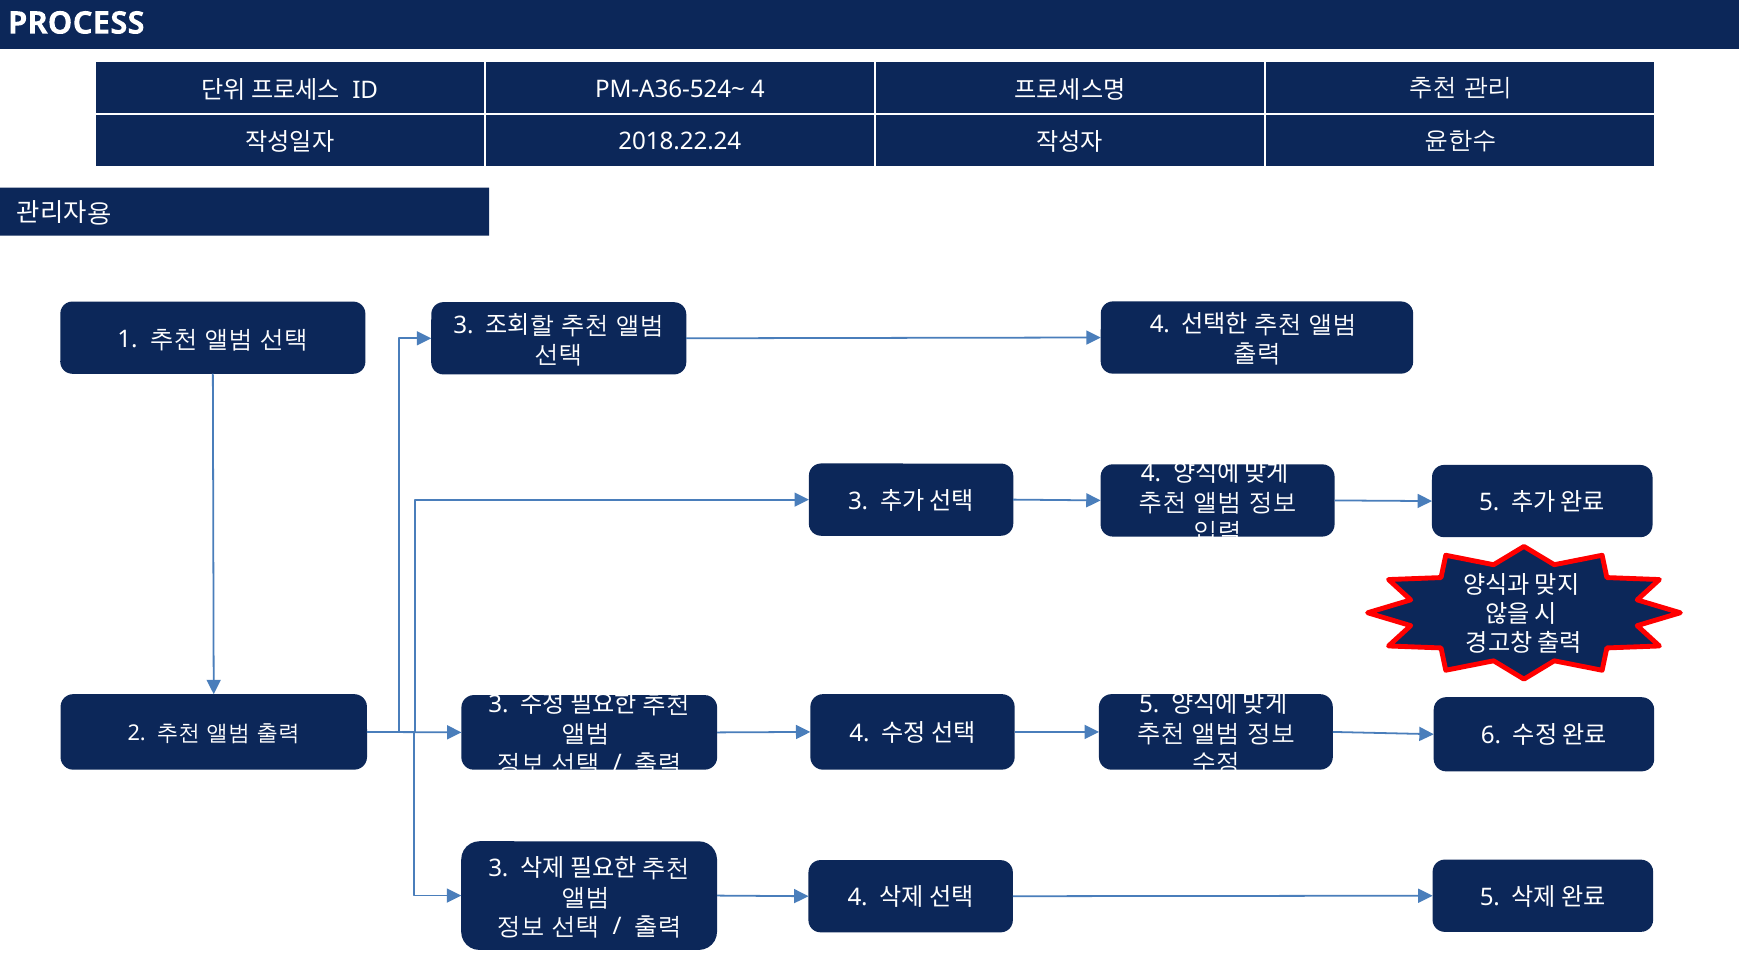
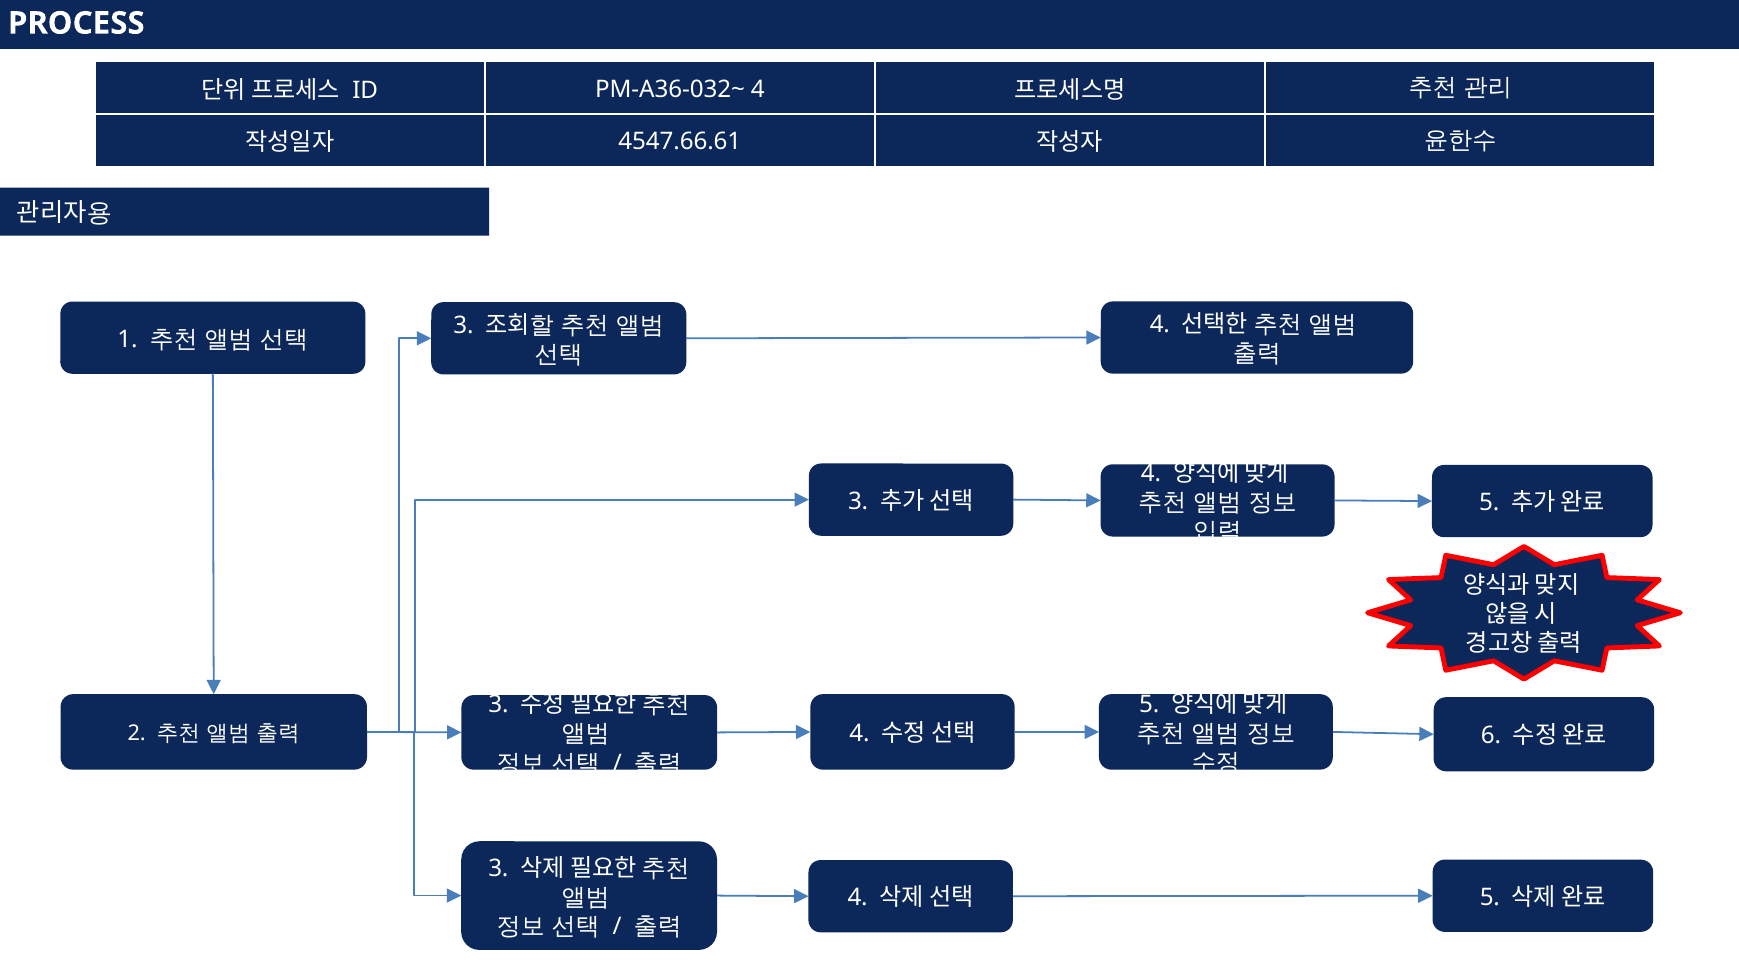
PM-A36-524~: PM-A36-524~ -> PM-A36-032~
2018.22.24: 2018.22.24 -> 4547.66.61
